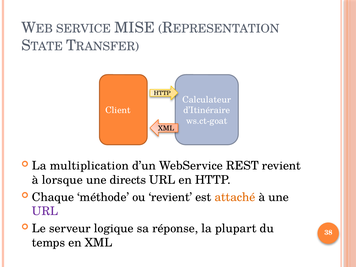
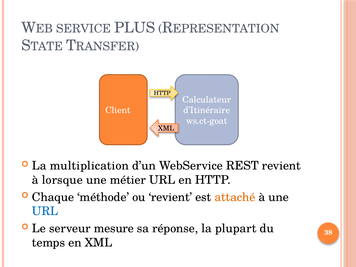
MISE: MISE -> PLUS
directs: directs -> métier
URL at (45, 211) colour: purple -> blue
logique: logique -> mesure
